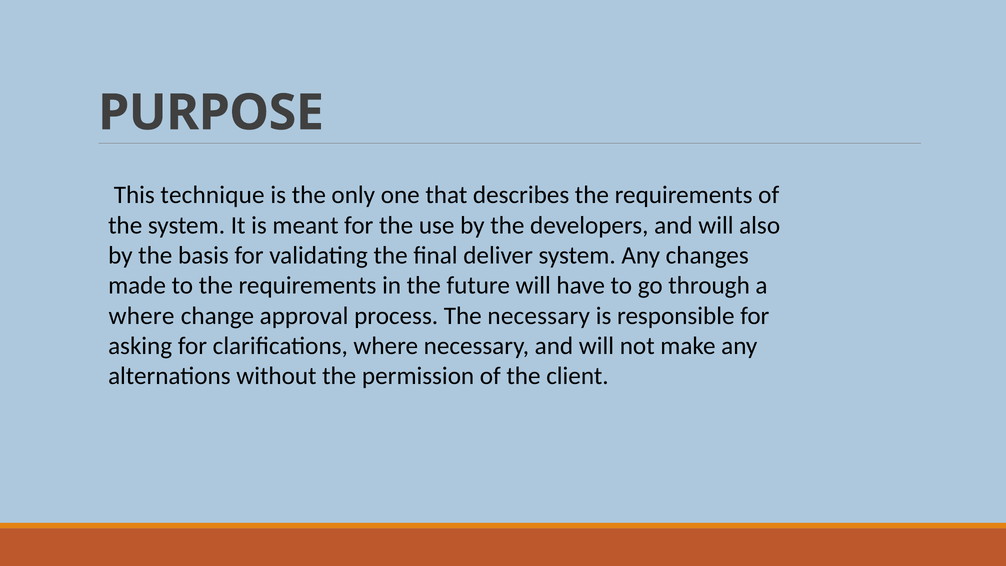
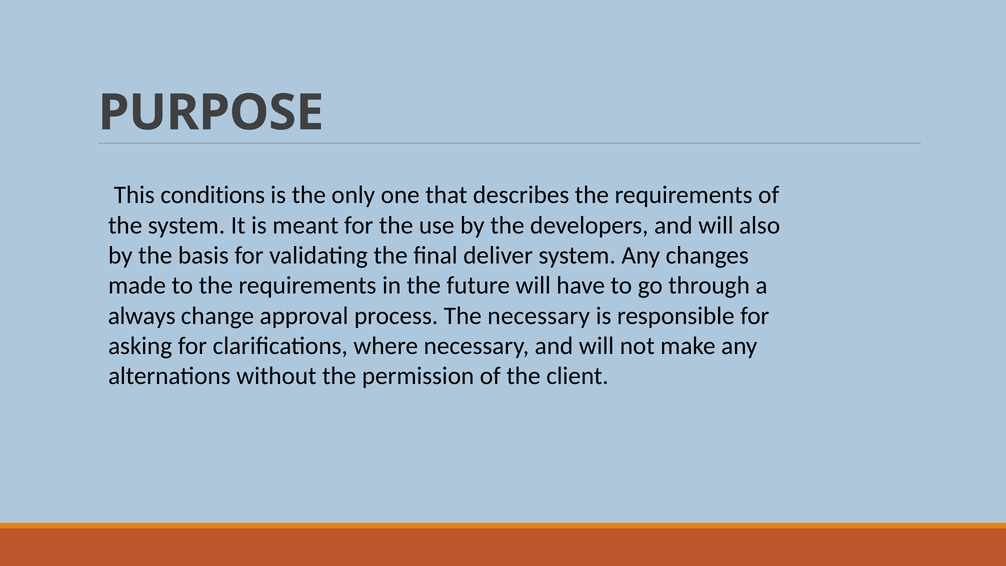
technique: technique -> conditions
where at (142, 316): where -> always
